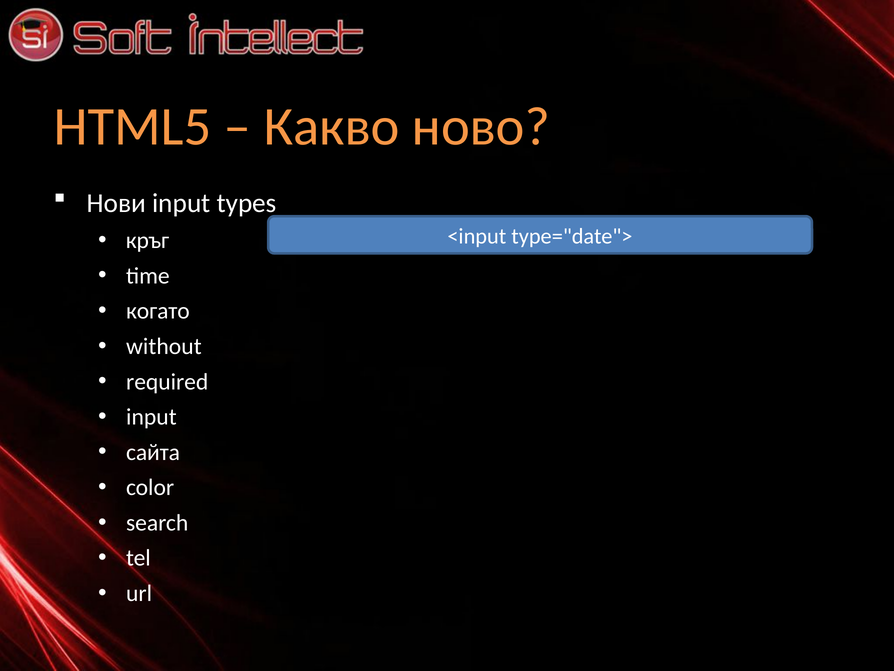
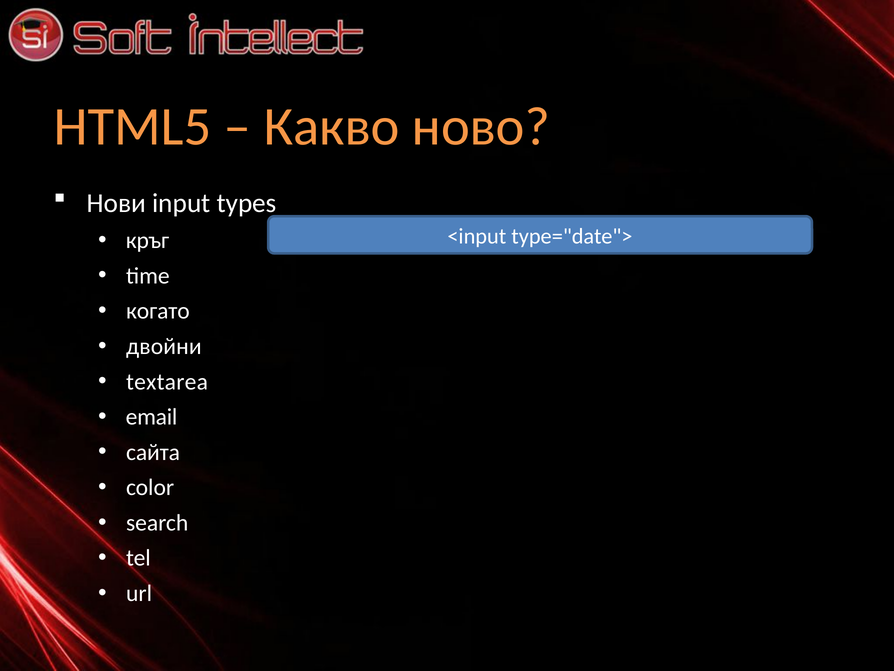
without: without -> двойни
required: required -> textarea
input at (151, 417): input -> email
